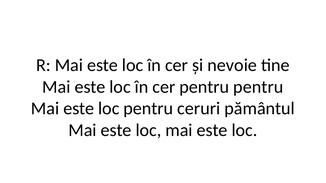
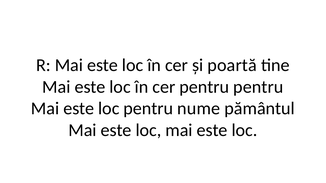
nevoie: nevoie -> poartă
ceruri: ceruri -> nume
